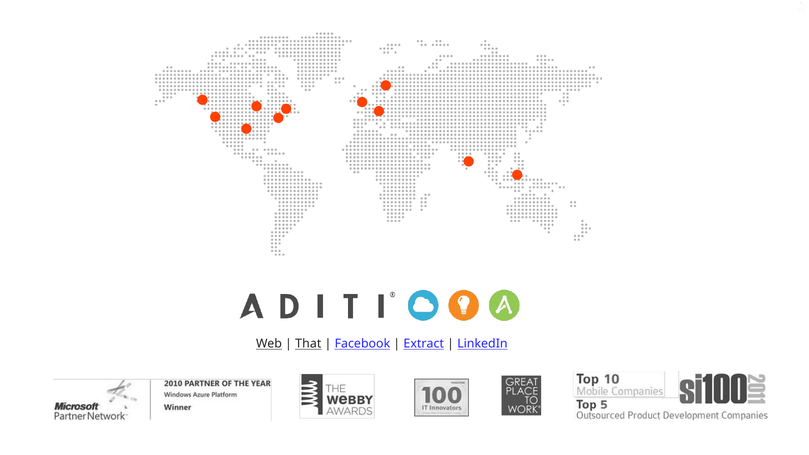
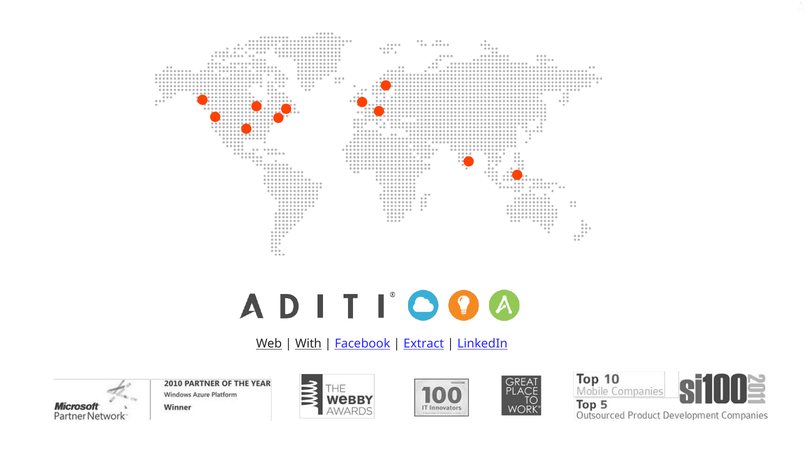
That: That -> With
